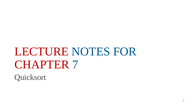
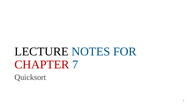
LECTURE colour: red -> black
